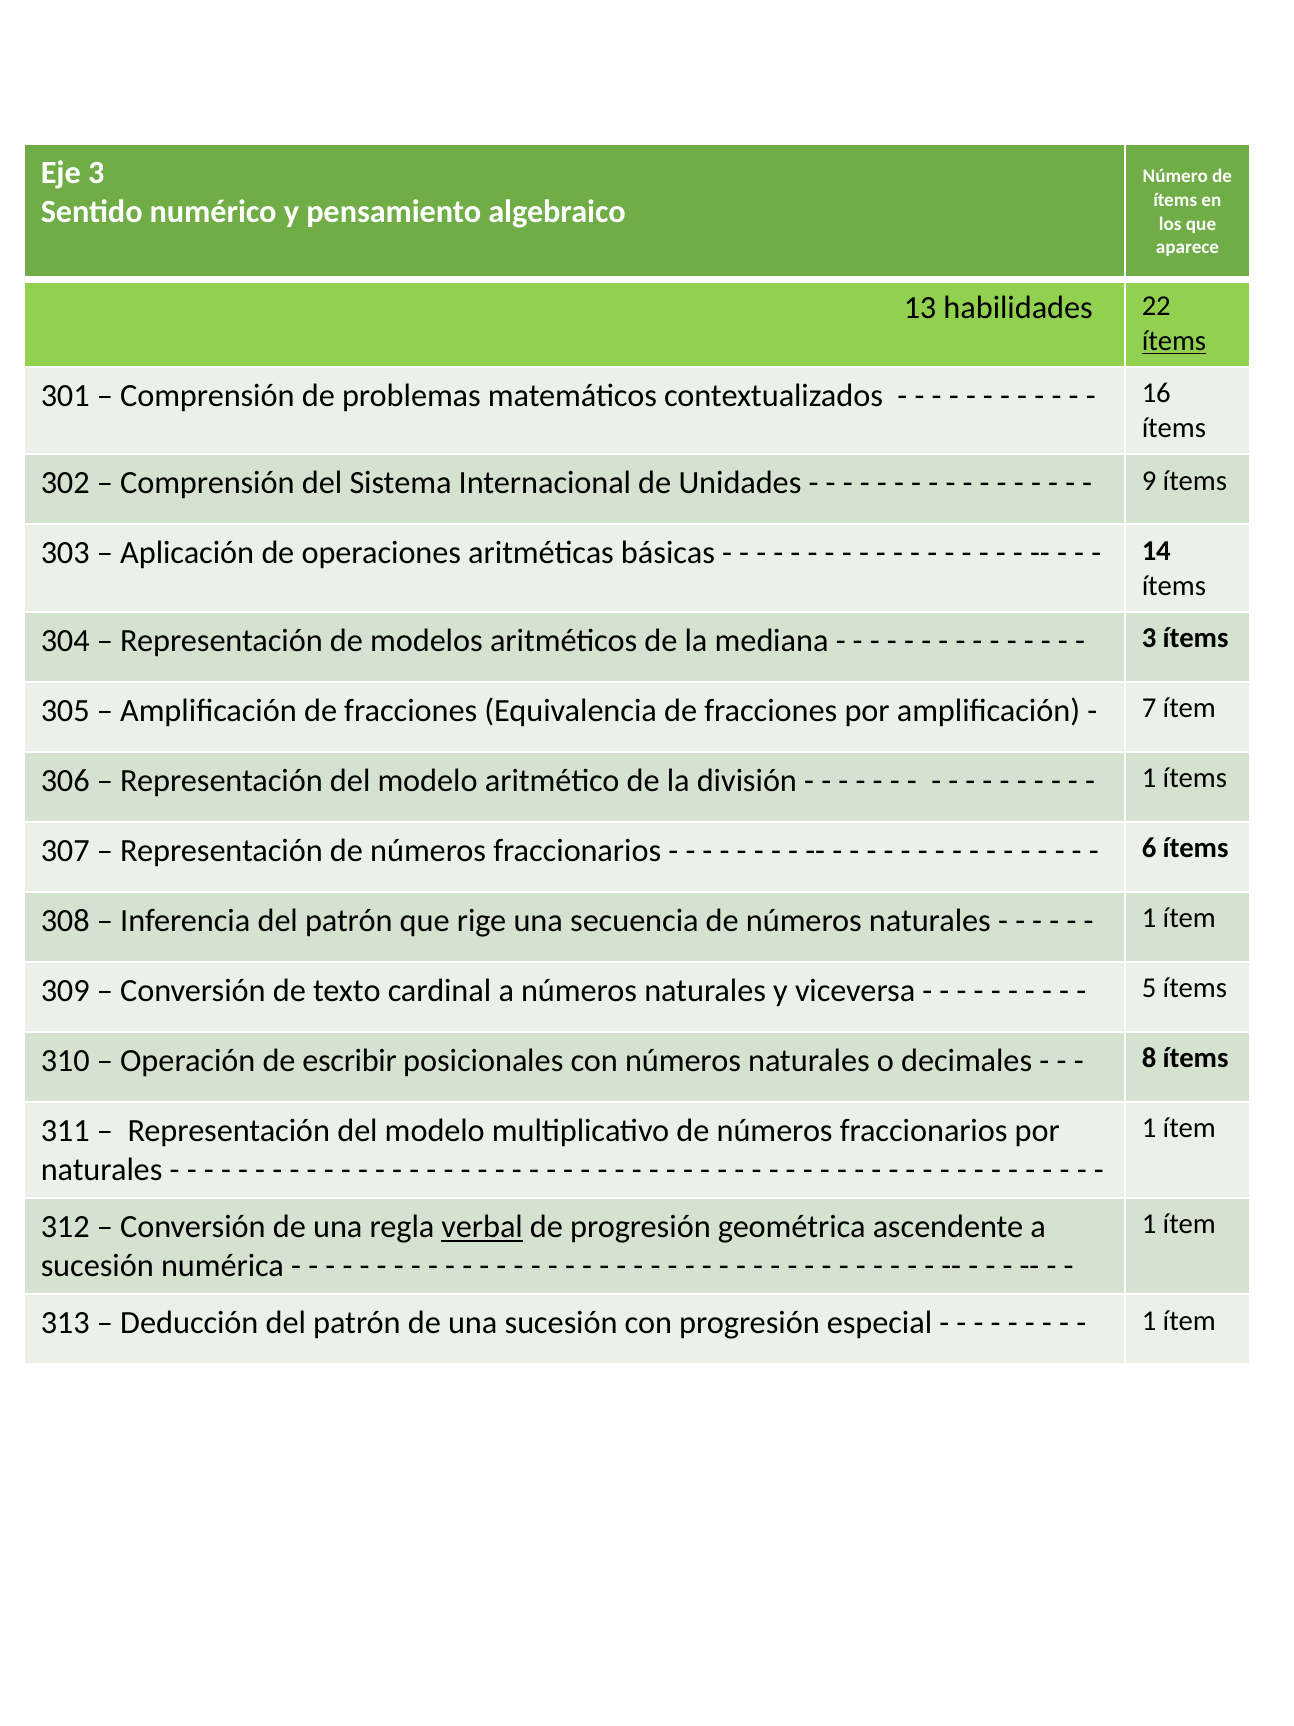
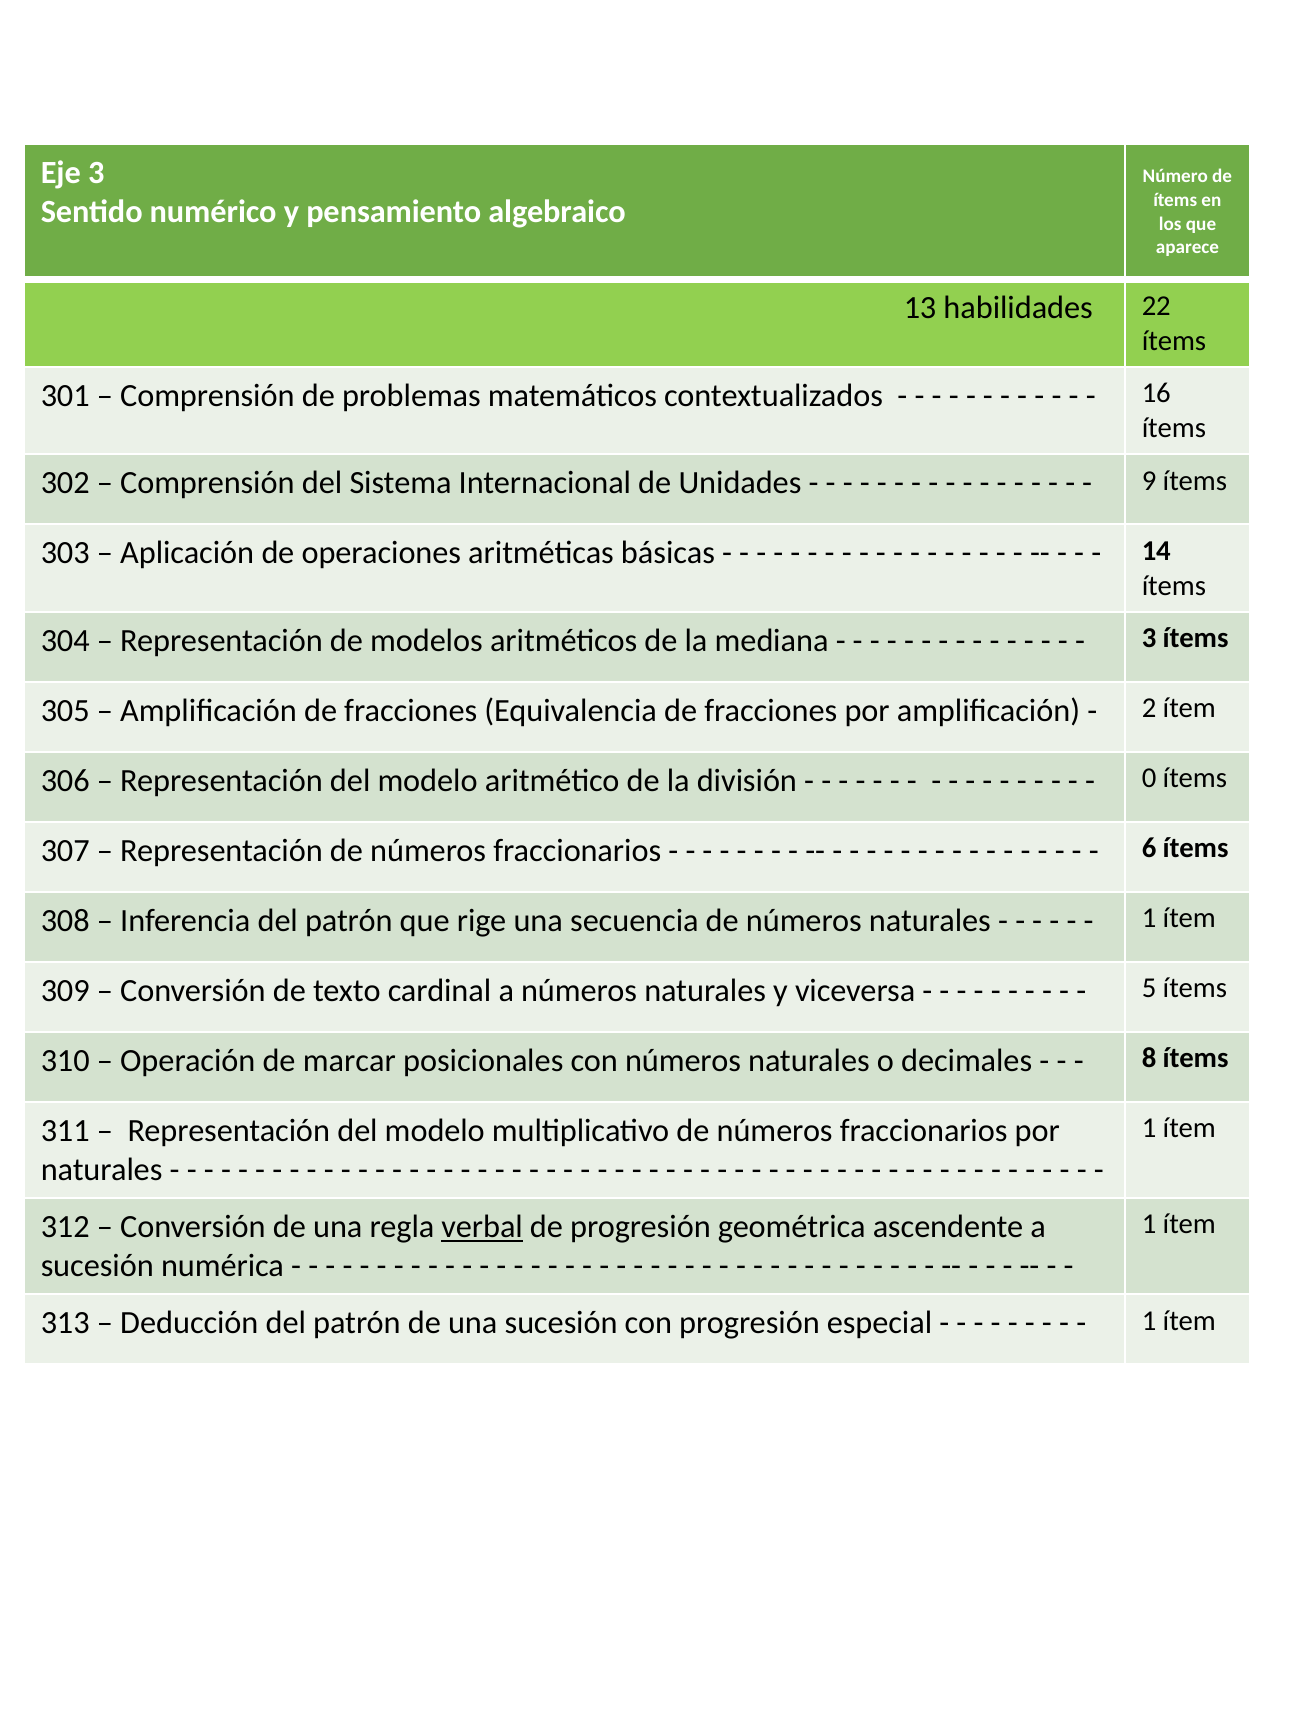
ítems at (1174, 341) underline: present -> none
7: 7 -> 2
1 at (1149, 778): 1 -> 0
escribir: escribir -> marcar
